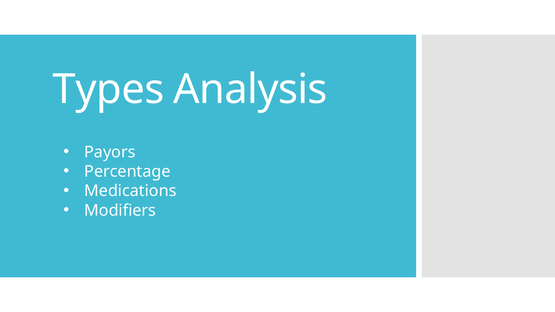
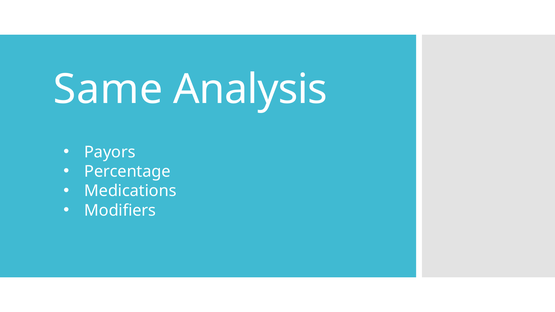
Types: Types -> Same
